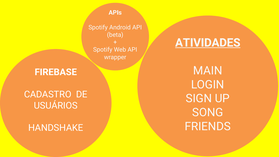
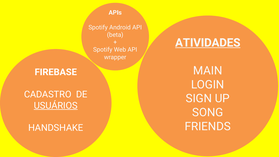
USUÁRIOS underline: none -> present
